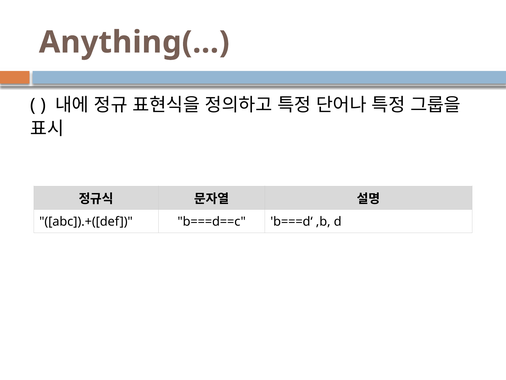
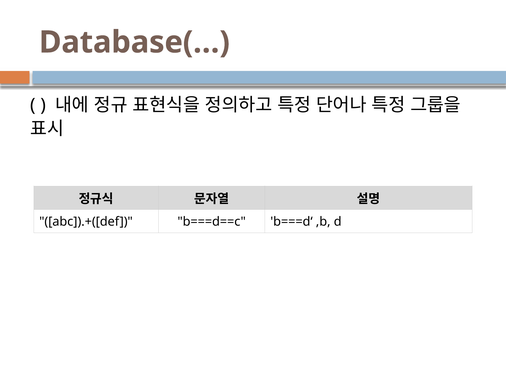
Anything(…: Anything(… -> Database(…
